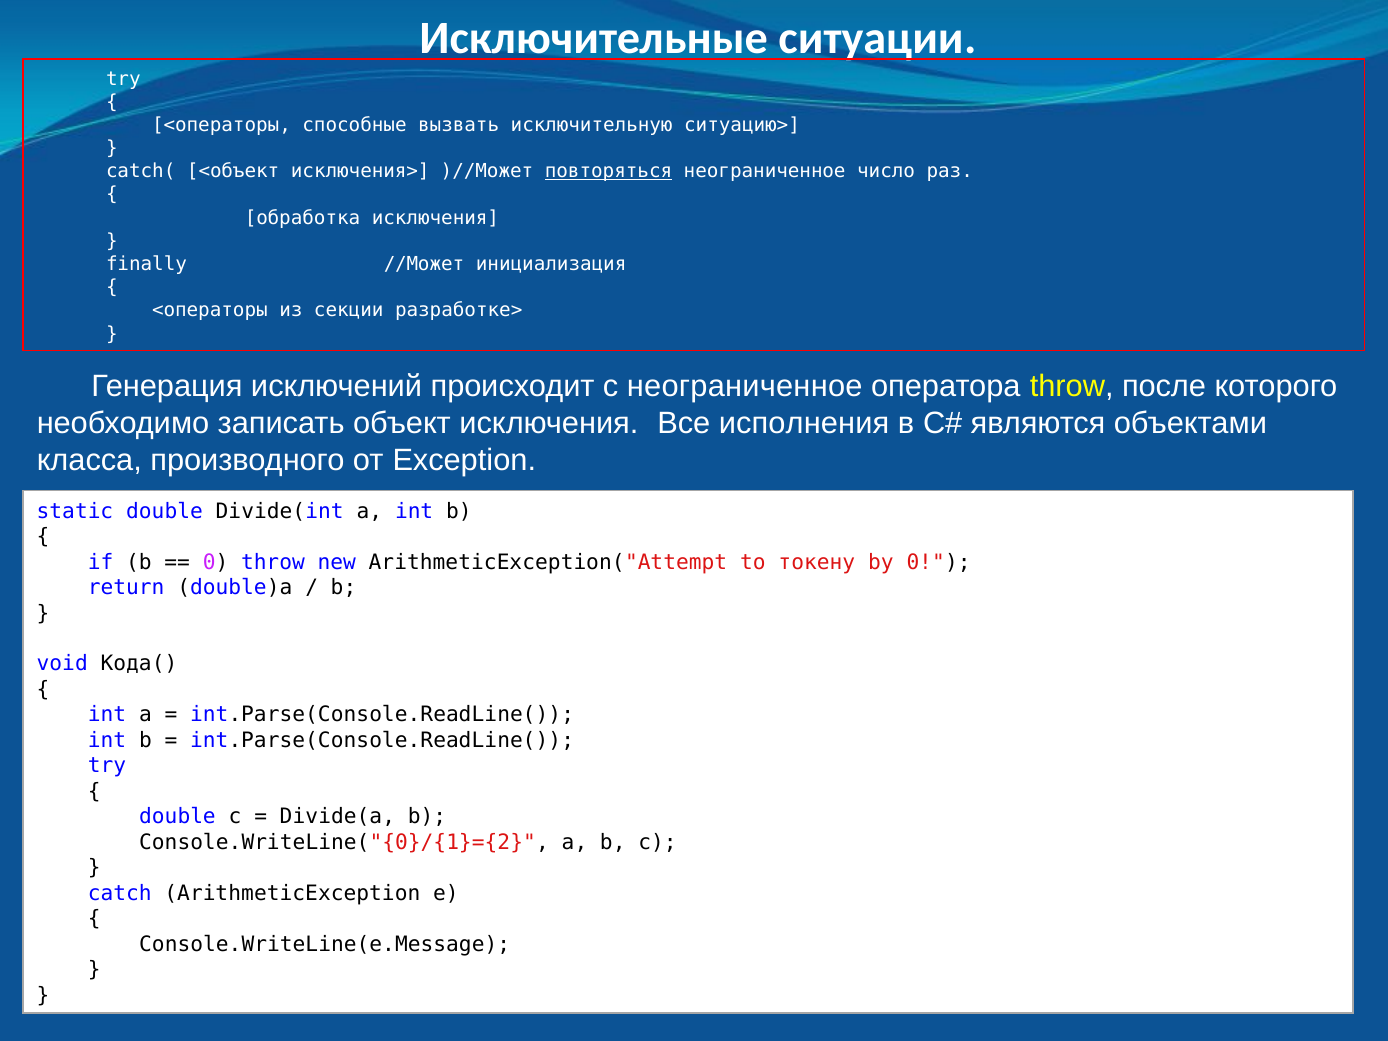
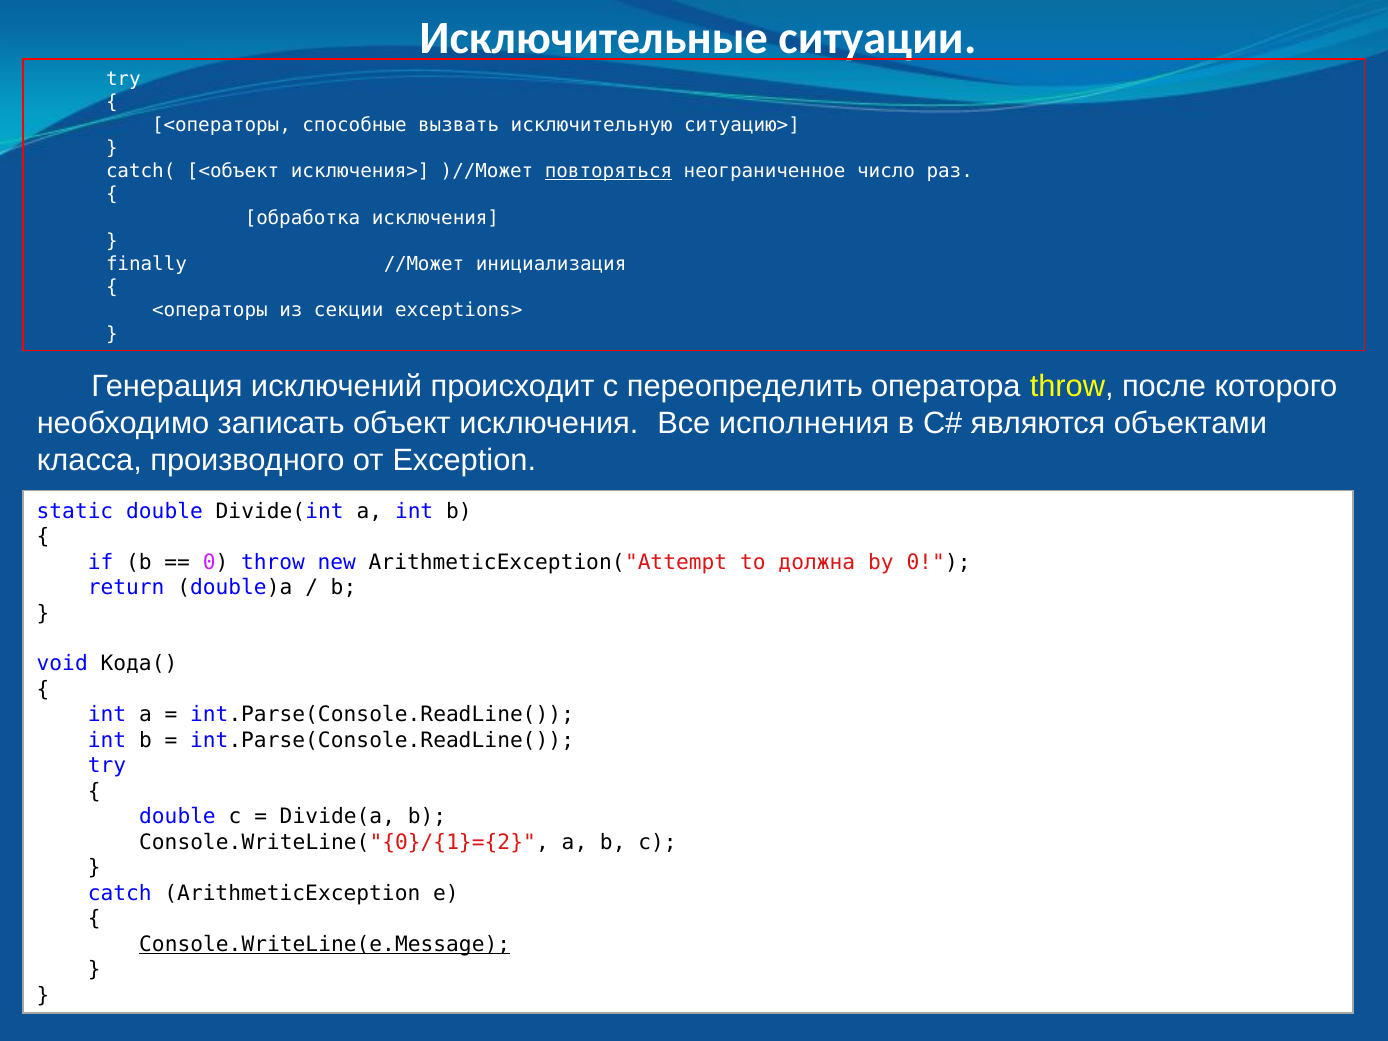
разработке>: разработке> -> exceptions>
с неограниченное: неограниченное -> переопределить
токену: токену -> должна
Console.WriteLine(e.Message underline: none -> present
